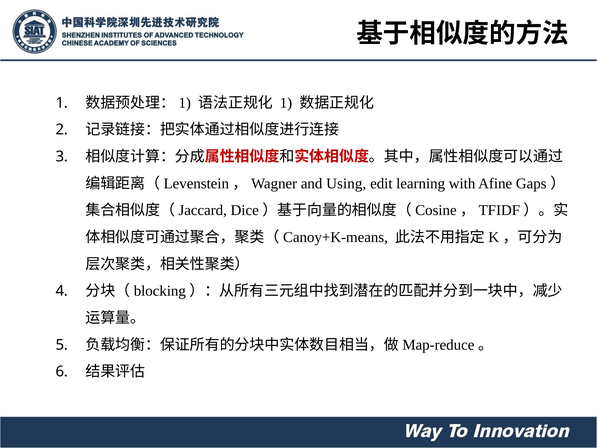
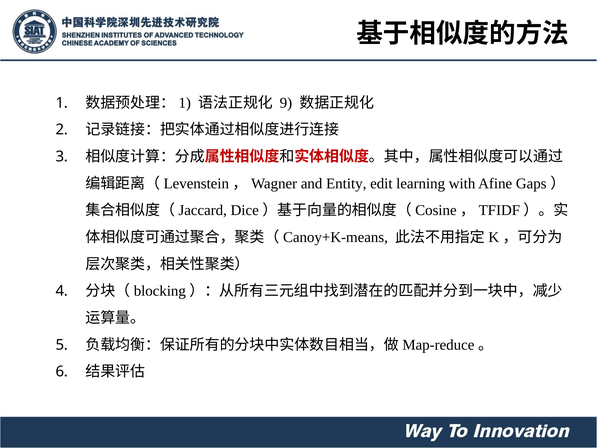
1 at (286, 103): 1 -> 9
Using: Using -> Entity
